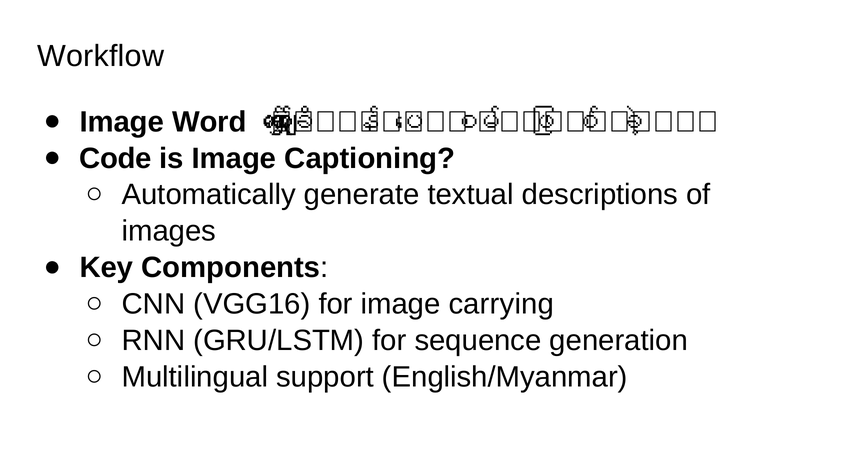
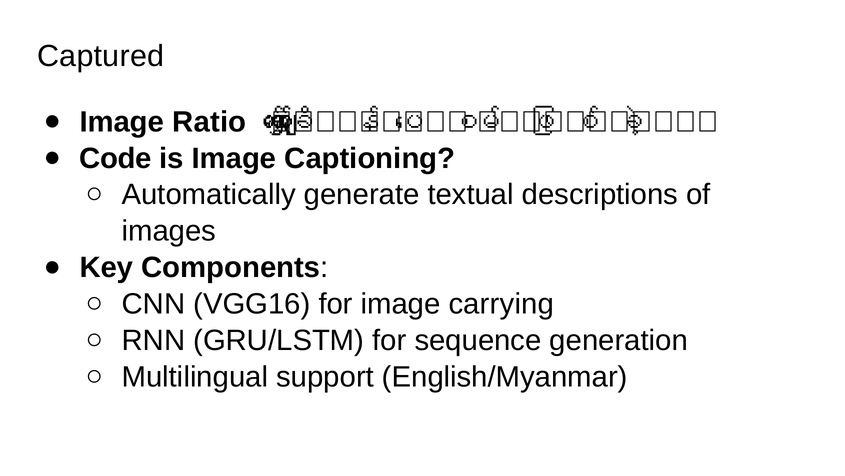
Workflow: Workflow -> Captured
Word: Word -> Ratio
